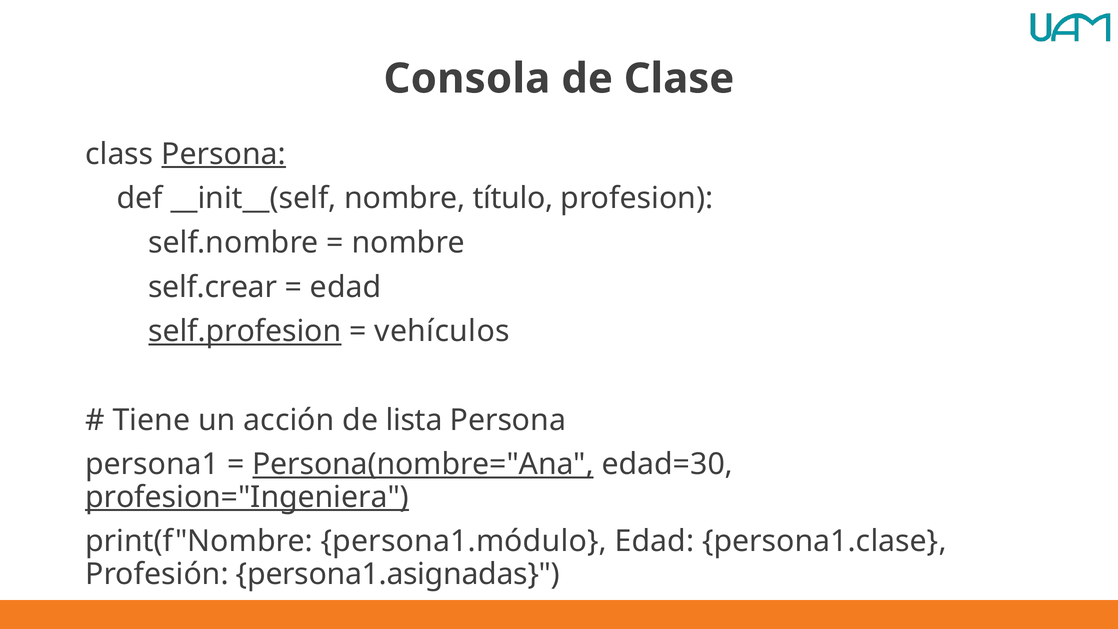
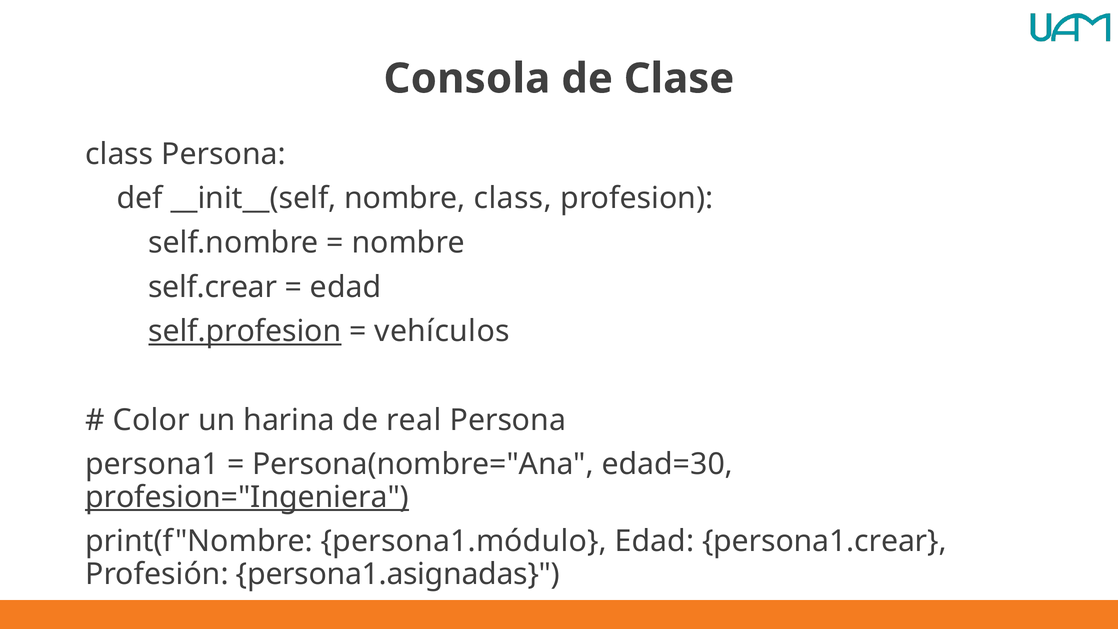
Persona at (224, 154) underline: present -> none
nombre título: título -> class
Tiene: Tiene -> Color
acción: acción -> harina
lista: lista -> real
Persona(nombre="Ana underline: present -> none
persona1.clase: persona1.clase -> persona1.crear
